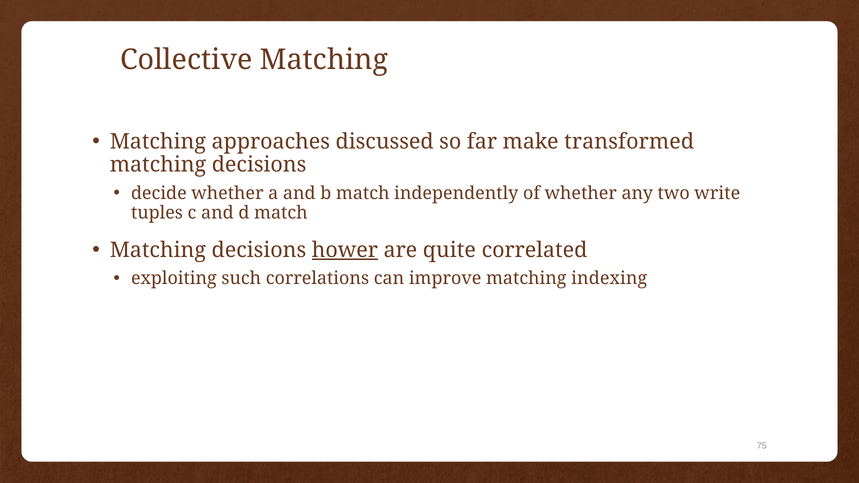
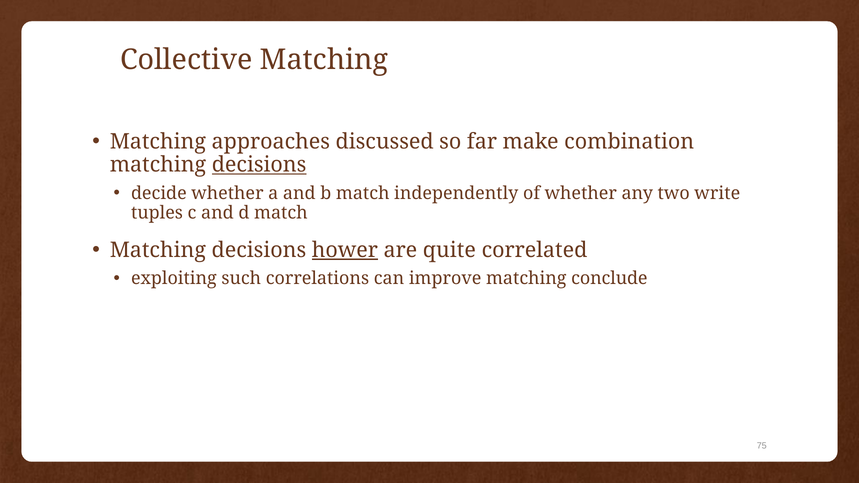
transformed: transformed -> combination
decisions at (259, 165) underline: none -> present
indexing: indexing -> conclude
